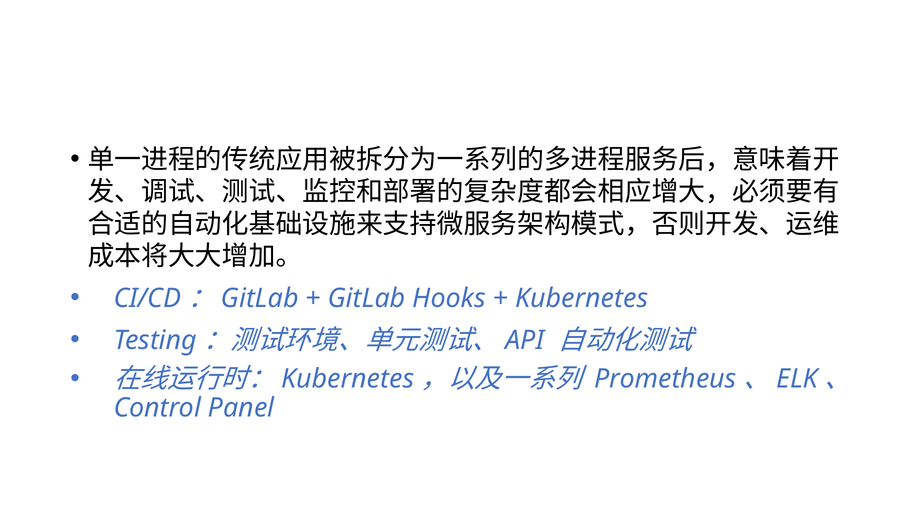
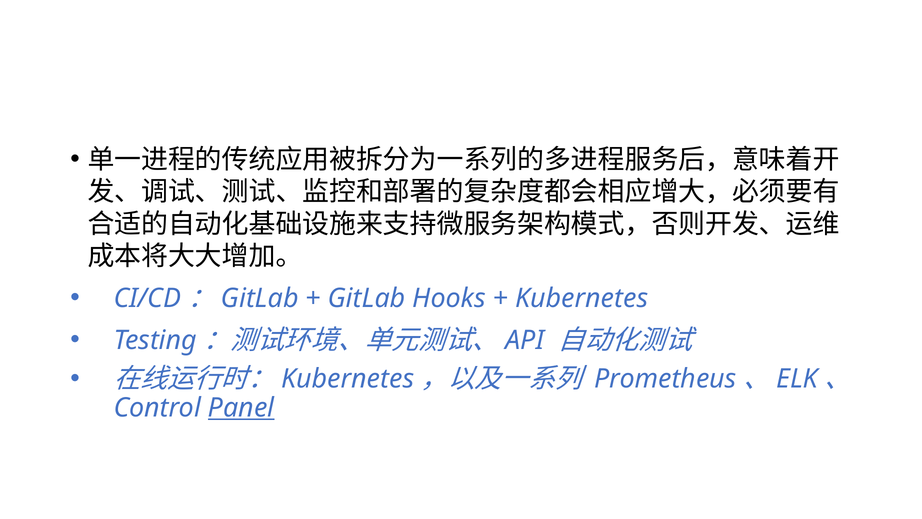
Panel underline: none -> present
